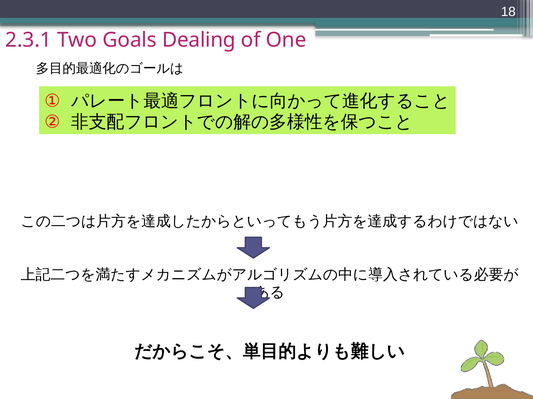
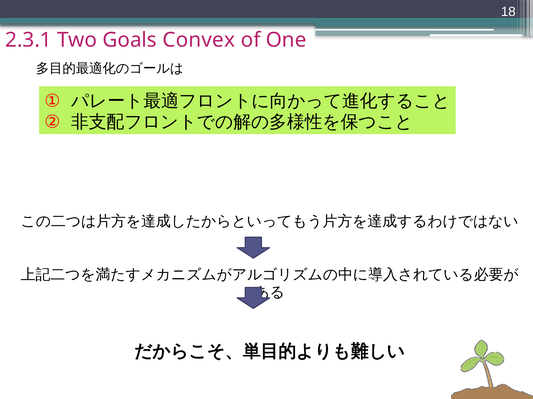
Dealing: Dealing -> Convex
